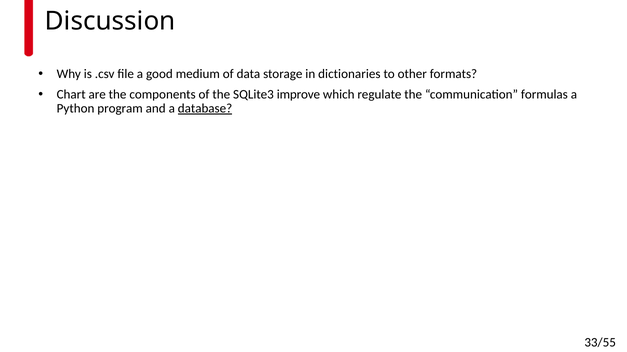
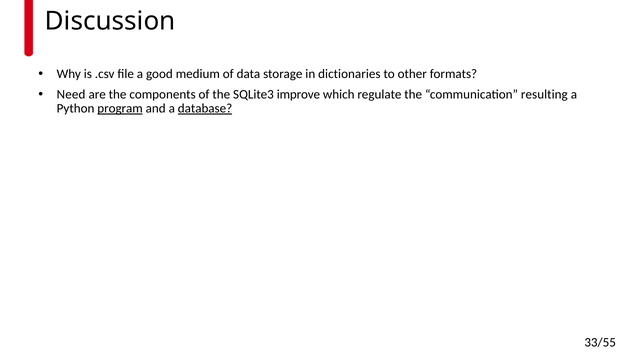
Chart: Chart -> Need
formulas: formulas -> resulting
program underline: none -> present
